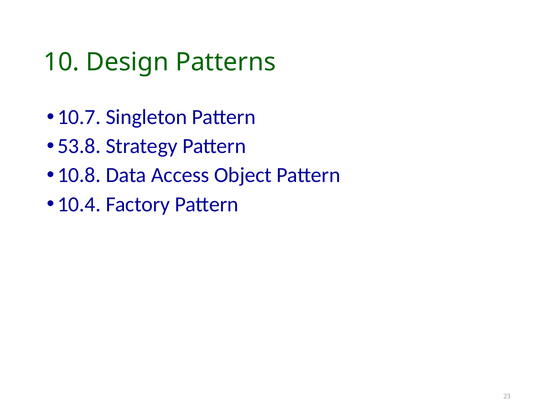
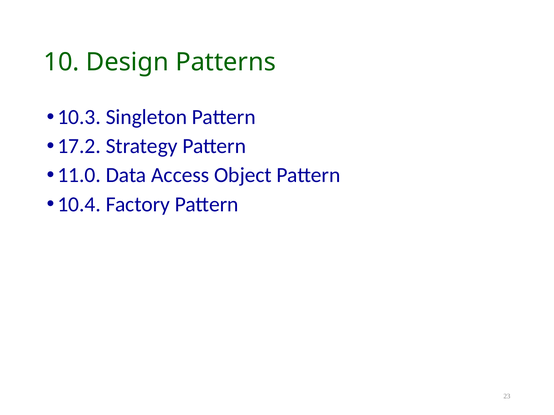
10.7: 10.7 -> 10.3
53.8: 53.8 -> 17.2
10.8: 10.8 -> 11.0
